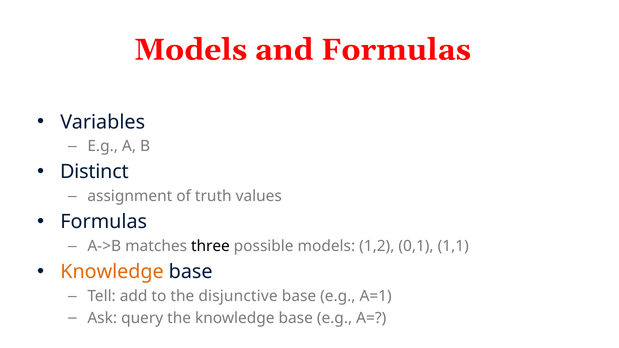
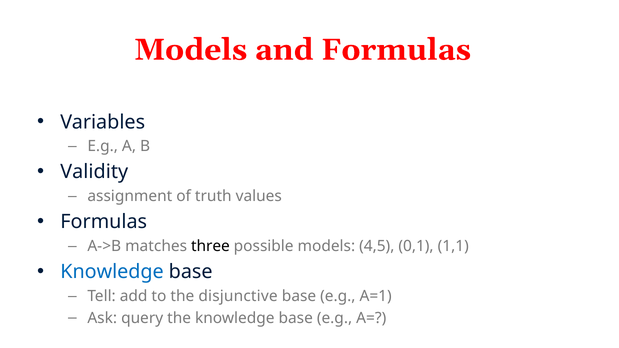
Distinct: Distinct -> Validity
1,2: 1,2 -> 4,5
Knowledge at (112, 272) colour: orange -> blue
